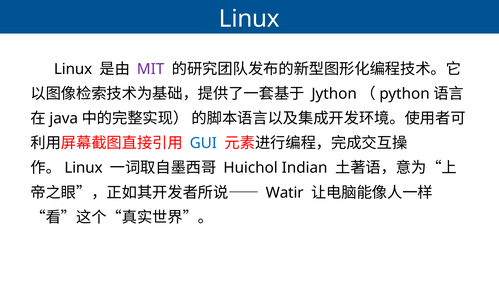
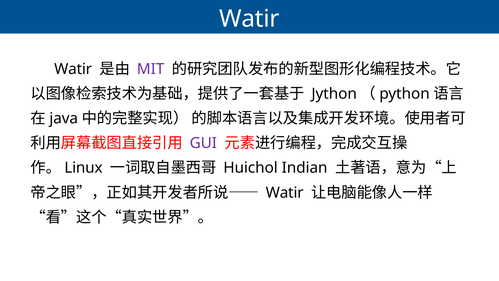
Linux at (249, 19): Linux -> Watir
Linux at (73, 69): Linux -> Watir
GUI colour: blue -> purple
